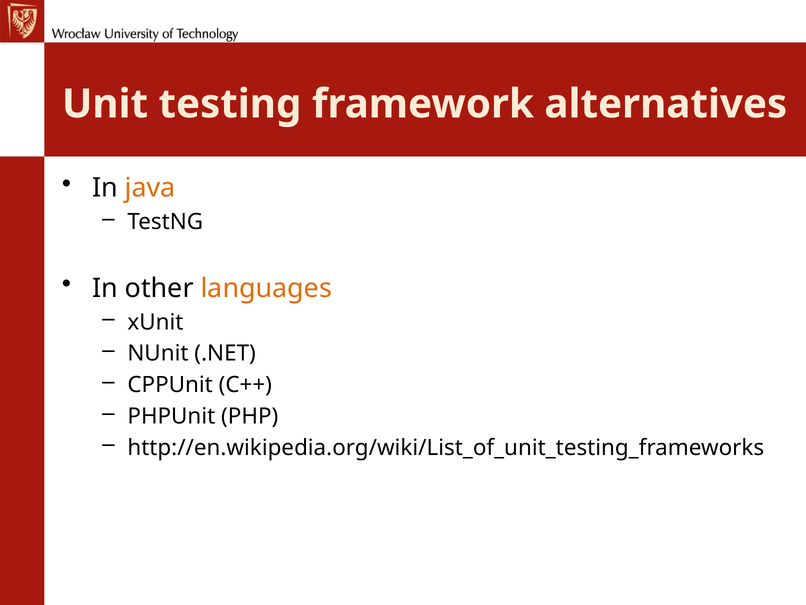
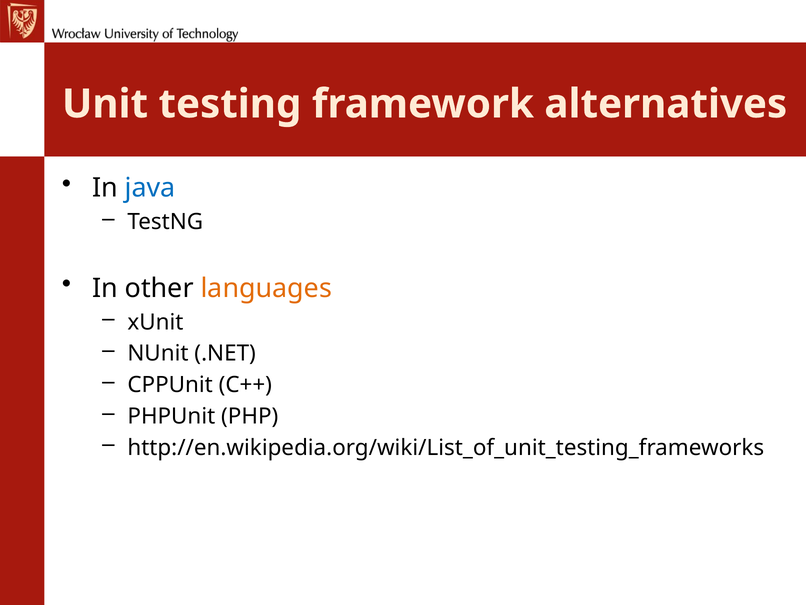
java colour: orange -> blue
